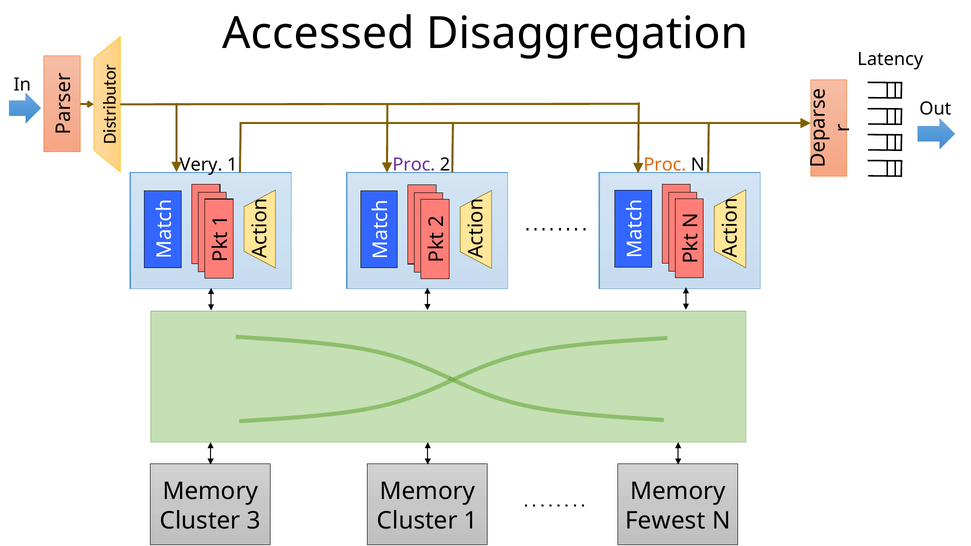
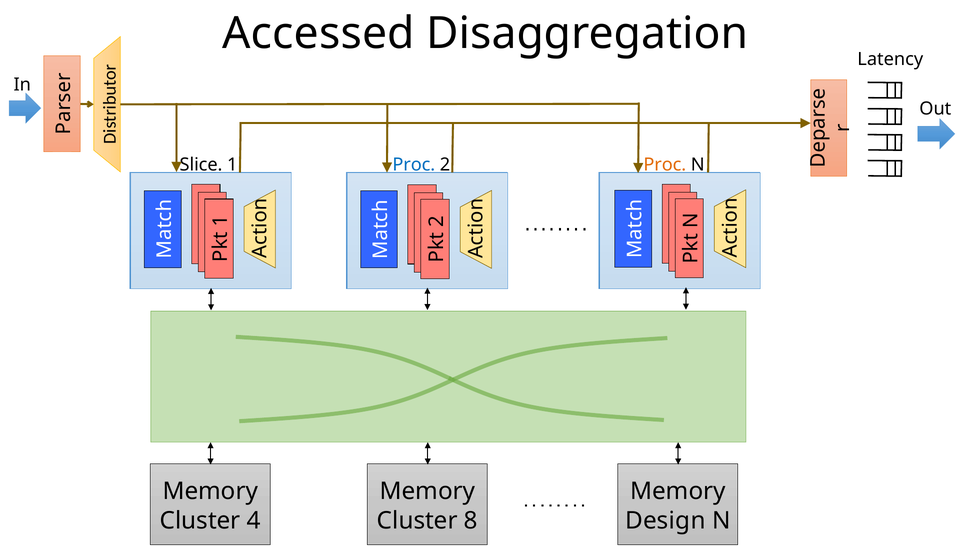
Very: Very -> Slice
Proc at (414, 165) colour: purple -> blue
3: 3 -> 4
Cluster 1: 1 -> 8
Fewest: Fewest -> Design
